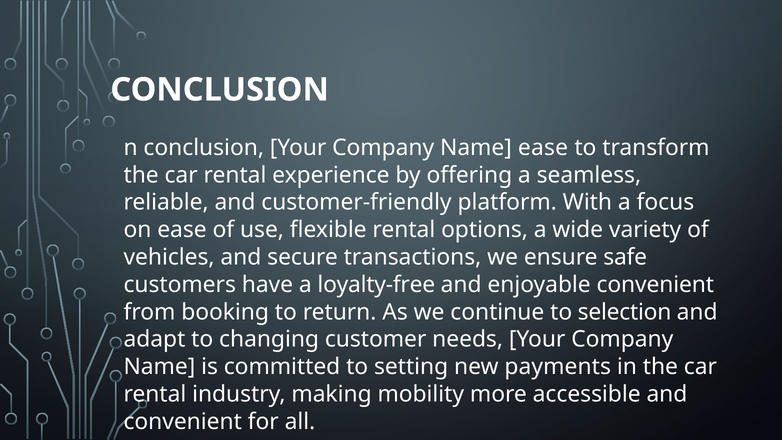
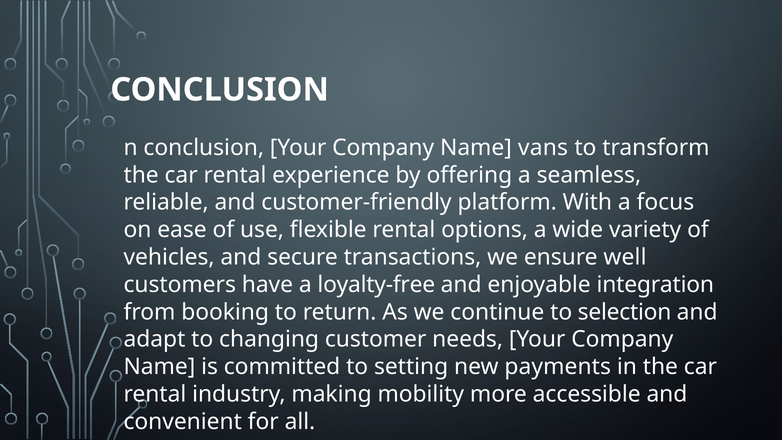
Name ease: ease -> vans
safe: safe -> well
enjoyable convenient: convenient -> integration
